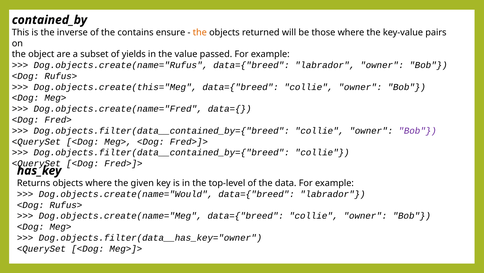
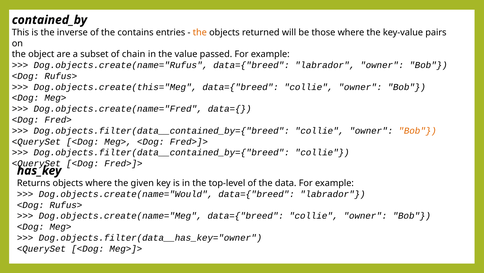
ensure: ensure -> entries
yields: yields -> chain
Bob at (418, 130) colour: purple -> orange
